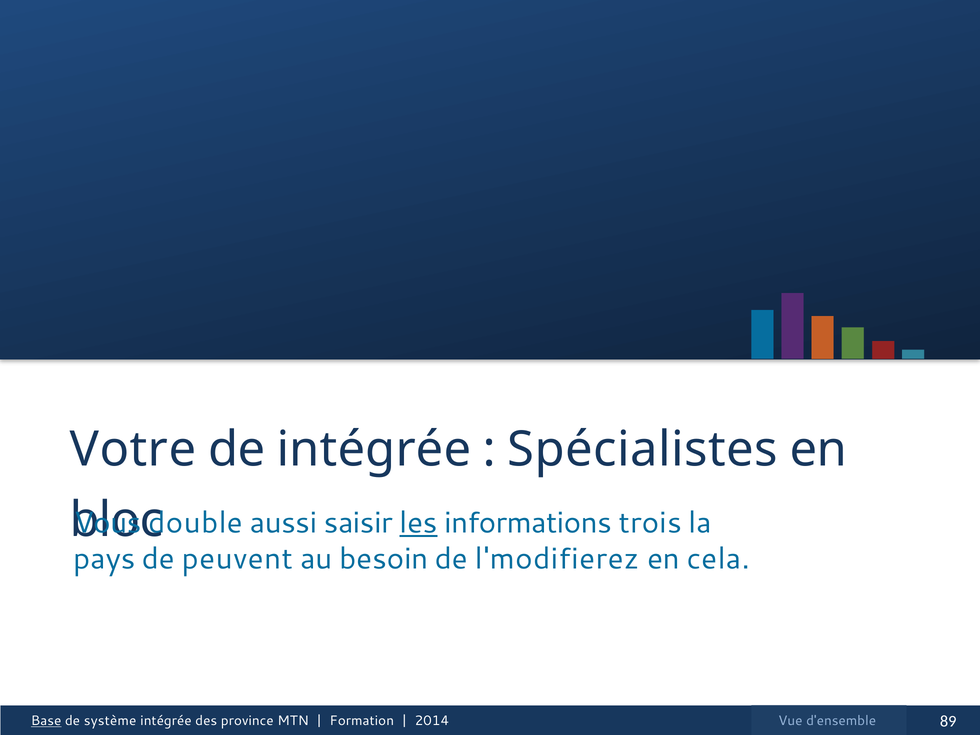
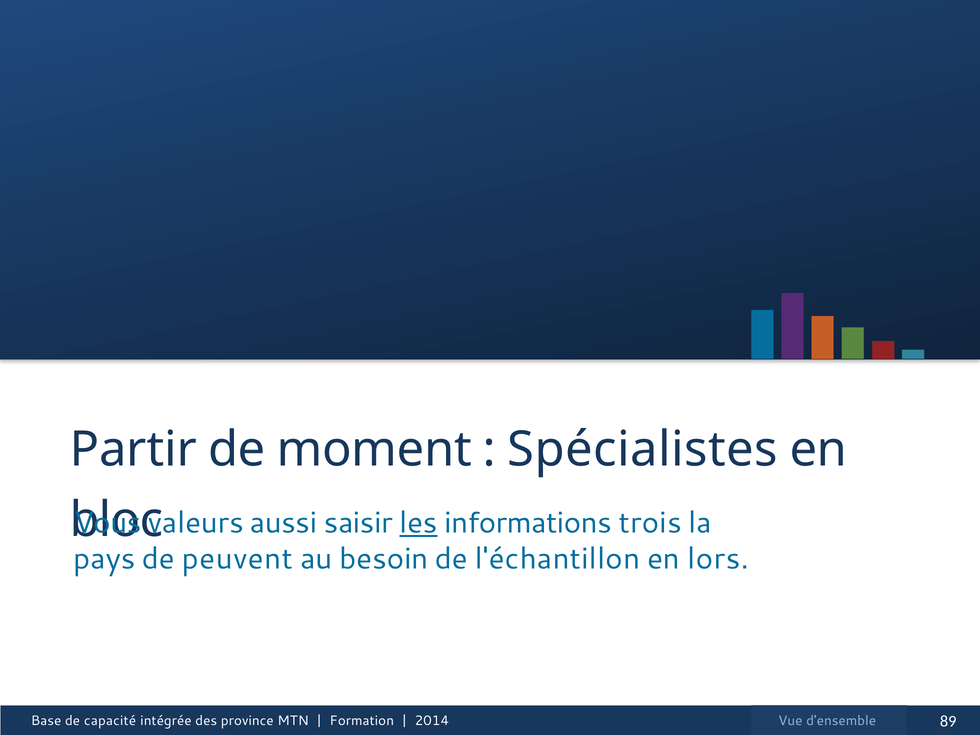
Votre: Votre -> Partir
de intégrée: intégrée -> moment
double: double -> valeurs
l'modifierez: l'modifierez -> l'échantillon
cela: cela -> lors
Base underline: present -> none
système: système -> capacité
